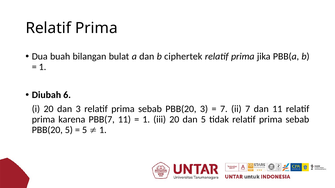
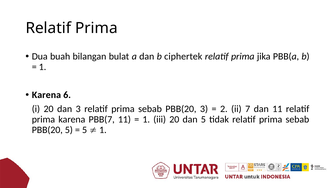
Diubah at (46, 95): Diubah -> Karena
7 at (224, 109): 7 -> 2
